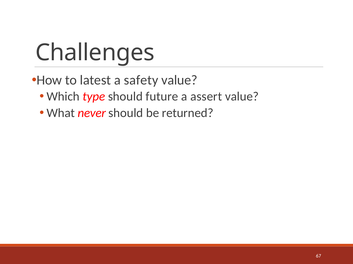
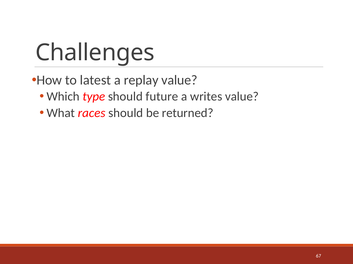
safety: safety -> replay
assert: assert -> writes
never: never -> races
